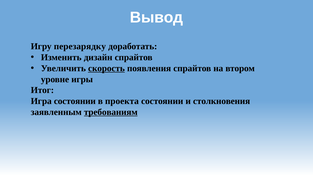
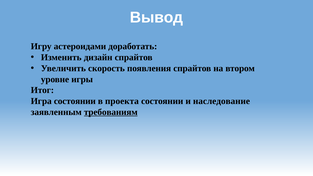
перезарядку: перезарядку -> астероидами
скорость underline: present -> none
столкновения: столкновения -> наследование
